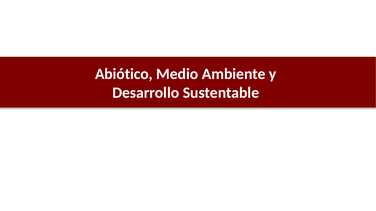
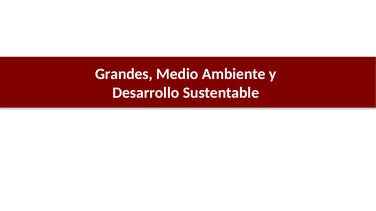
Abiótico: Abiótico -> Grandes
